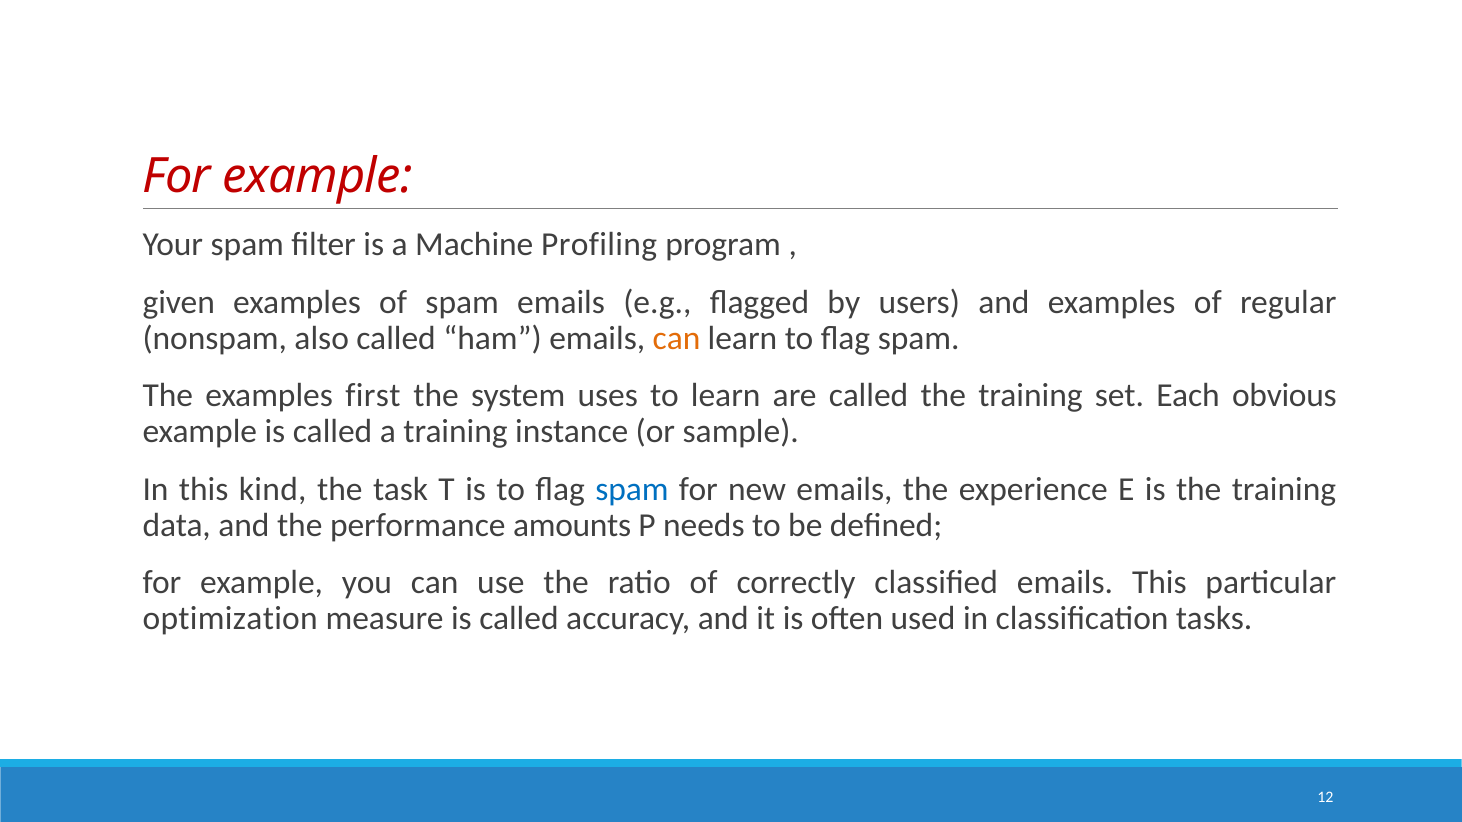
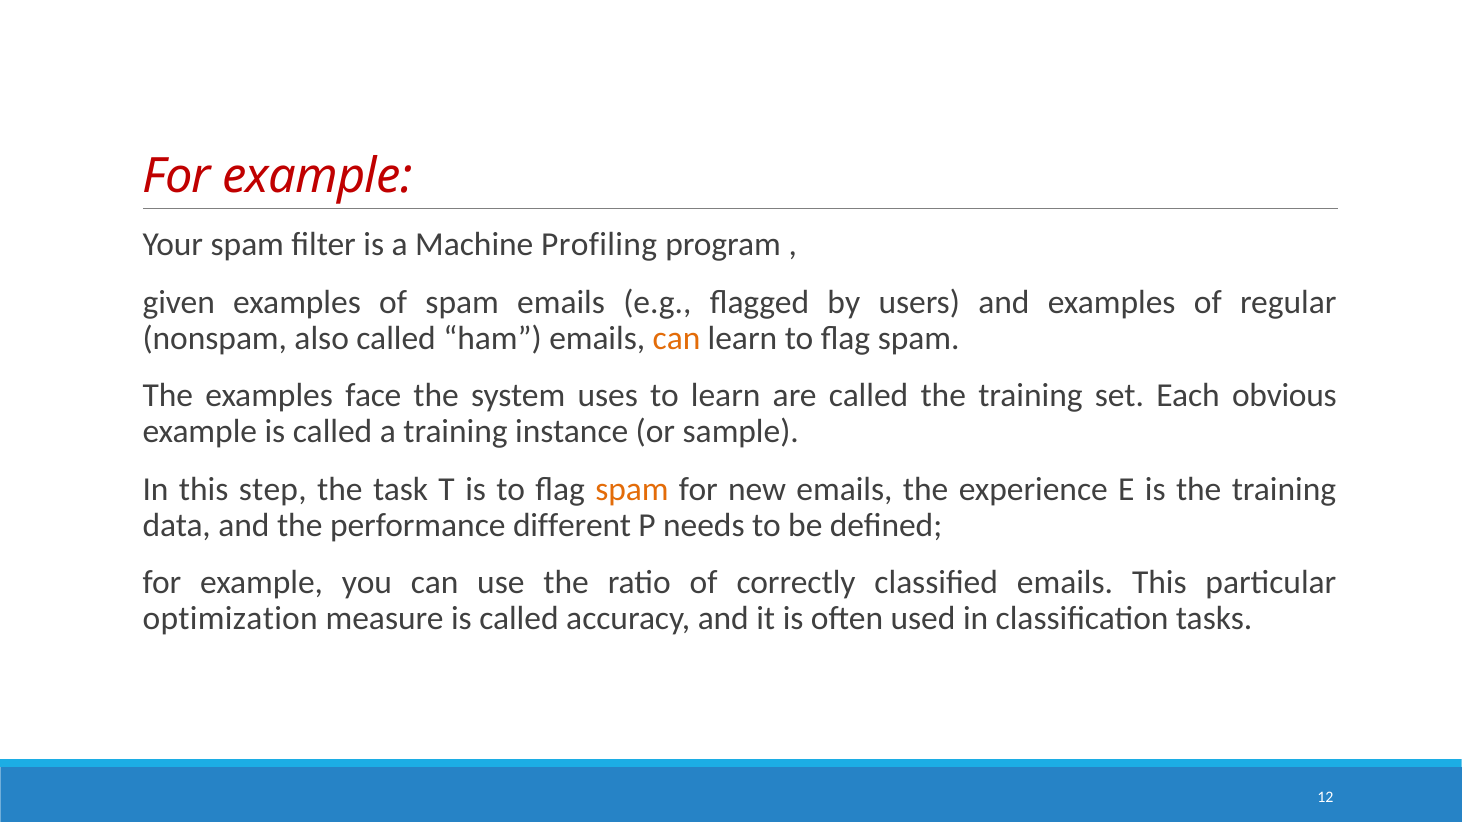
first: first -> face
kind: kind -> step
spam at (632, 489) colour: blue -> orange
amounts: amounts -> different
